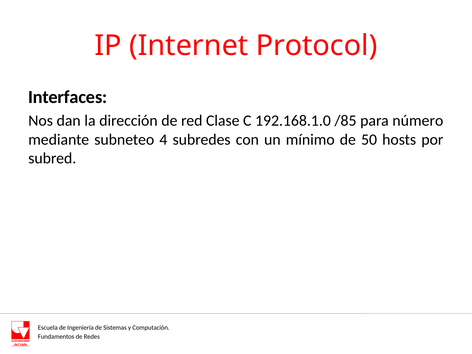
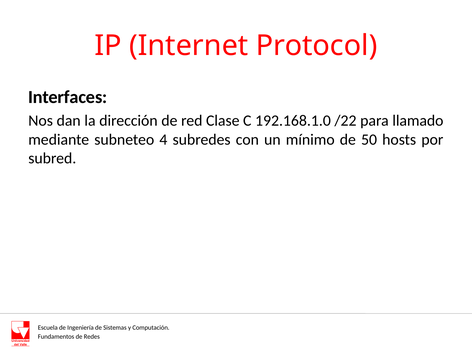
/85: /85 -> /22
número: número -> llamado
